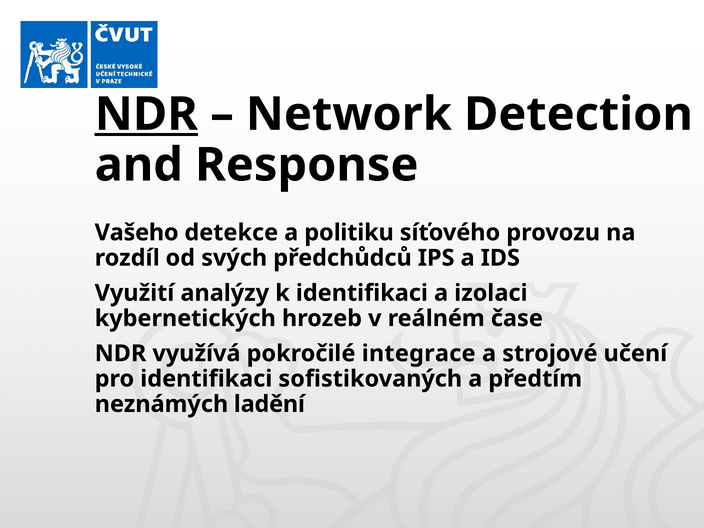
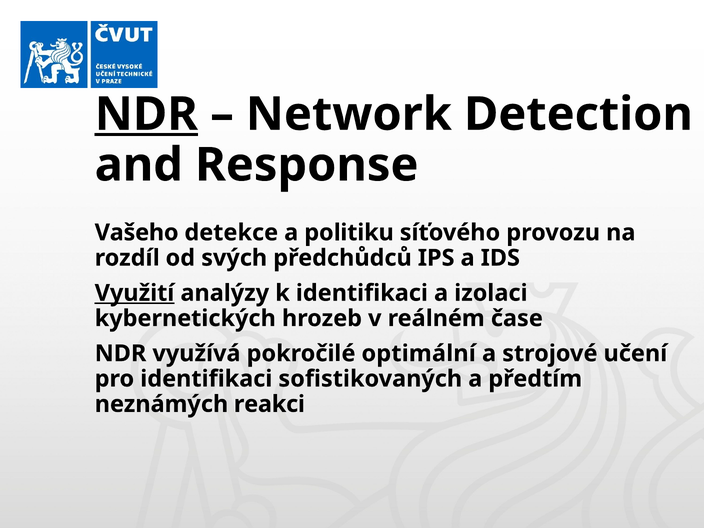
Využití underline: none -> present
integrace: integrace -> optimální
ladění: ladění -> reakci
